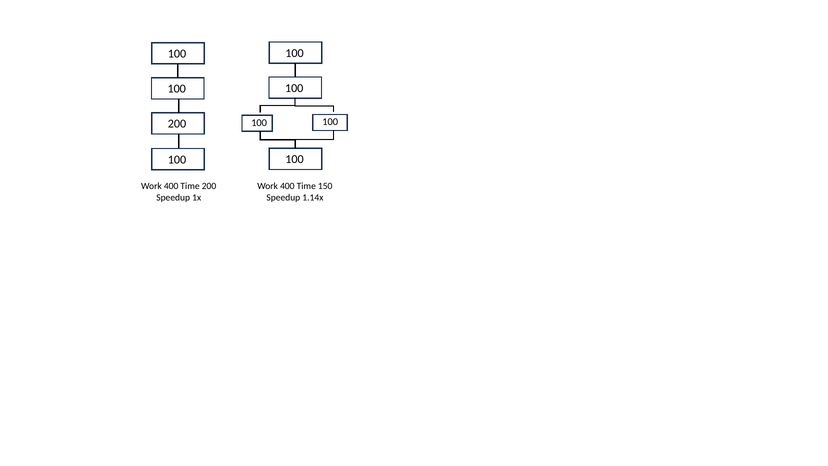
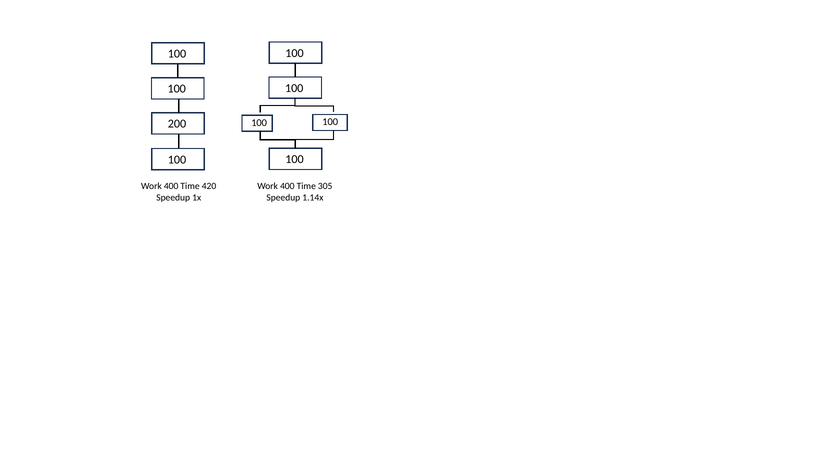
Time 200: 200 -> 420
150: 150 -> 305
